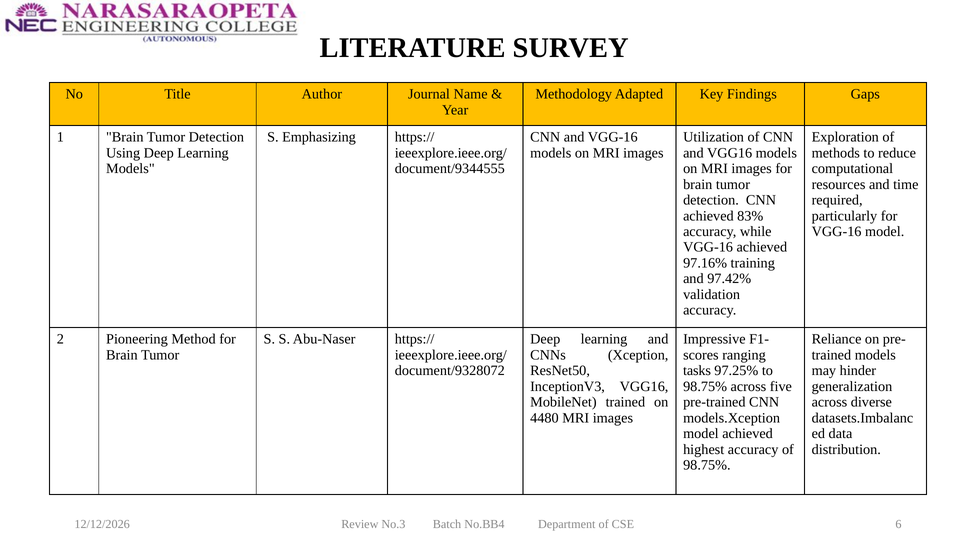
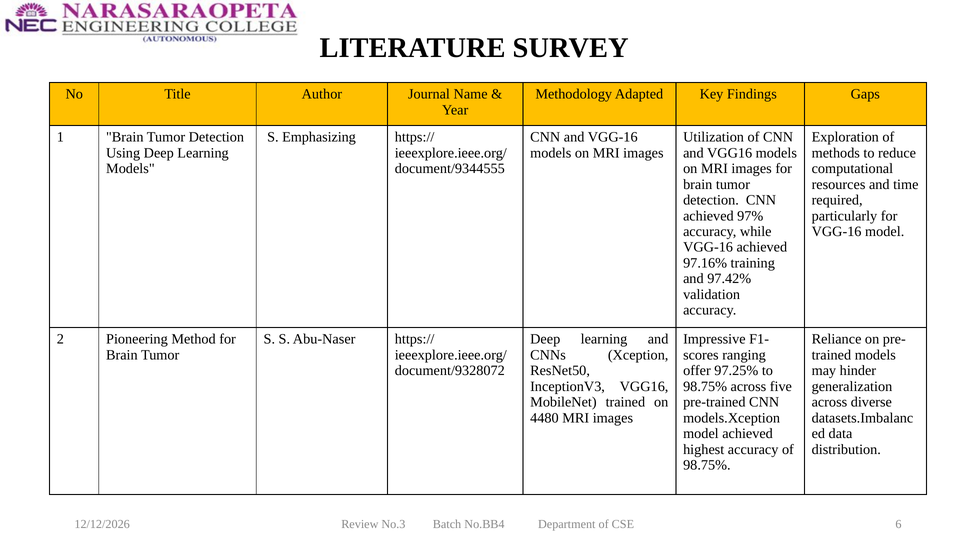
83%: 83% -> 97%
tasks: tasks -> offer
